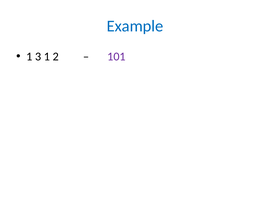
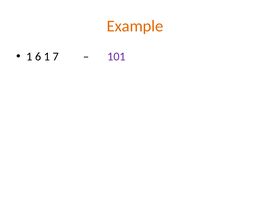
Example colour: blue -> orange
3: 3 -> 6
2: 2 -> 7
